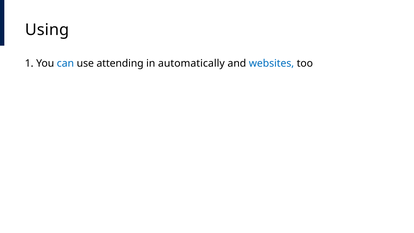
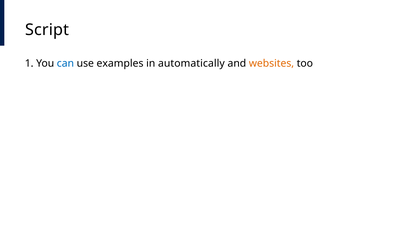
Using: Using -> Script
attending: attending -> examples
websites colour: blue -> orange
